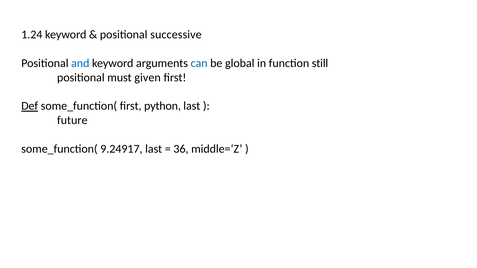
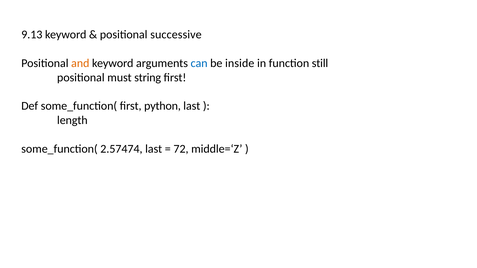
1.24: 1.24 -> 9.13
and colour: blue -> orange
global: global -> inside
given: given -> string
Def underline: present -> none
future: future -> length
9.24917: 9.24917 -> 2.57474
36: 36 -> 72
